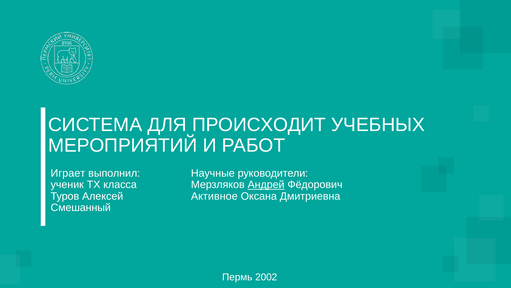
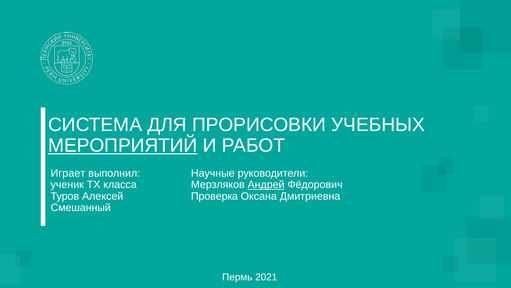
ПРОИСХОДИТ: ПРОИСХОДИТ -> ПРОРИСОВКИ
МЕРОПРИЯТИЙ underline: none -> present
Активное: Активное -> Проверка
2002: 2002 -> 2021
